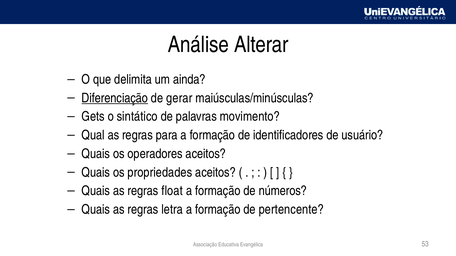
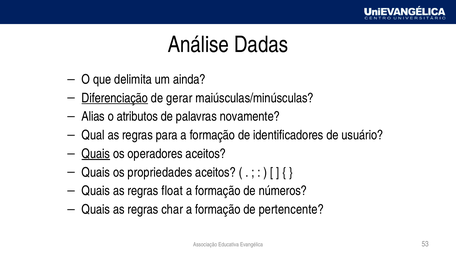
Alterar: Alterar -> Dadas
Gets: Gets -> Alias
sintático: sintático -> atributos
movimento: movimento -> novamente
Quais at (96, 154) underline: none -> present
letra: letra -> char
